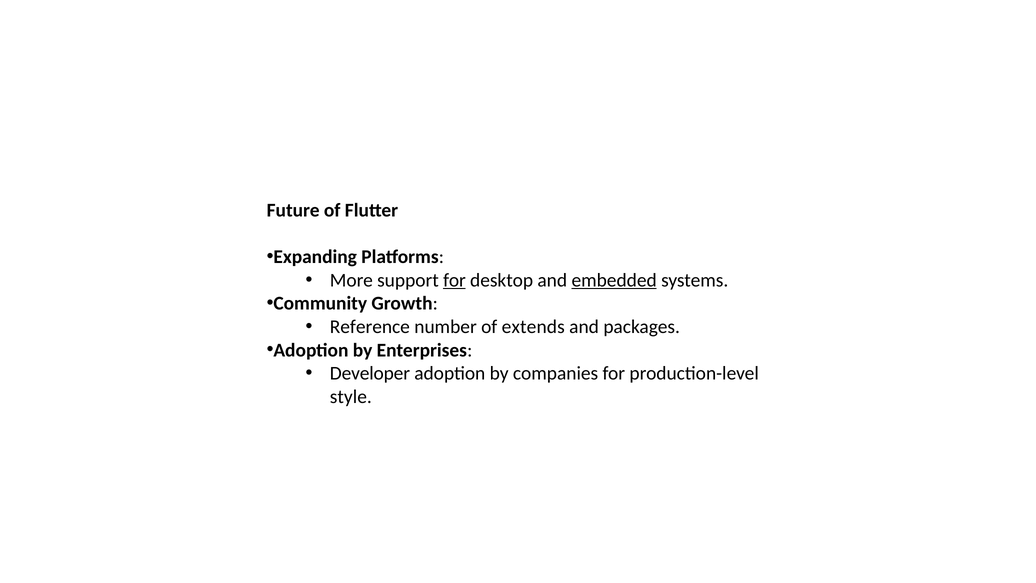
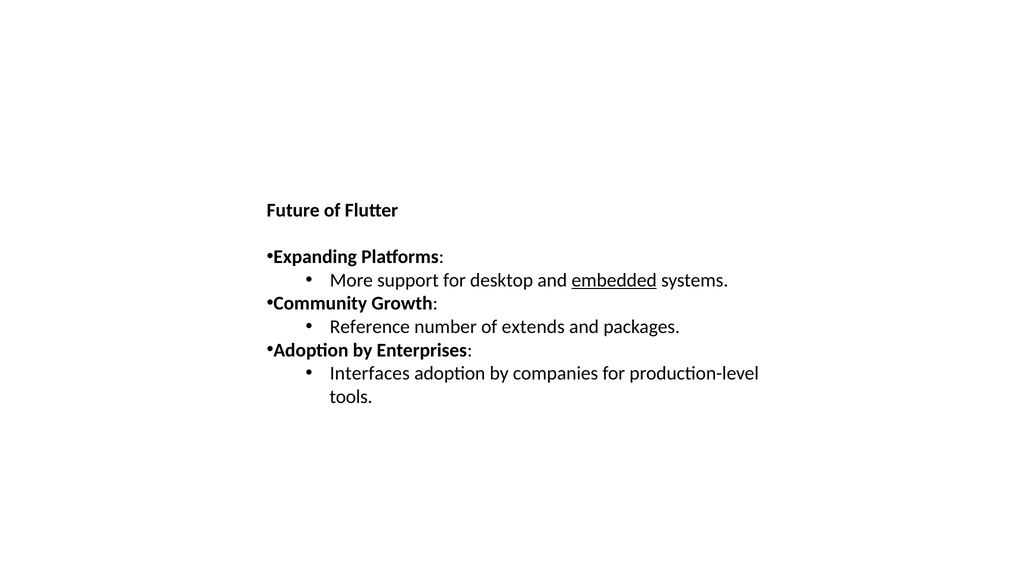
for at (455, 280) underline: present -> none
Developer: Developer -> Interfaces
style: style -> tools
